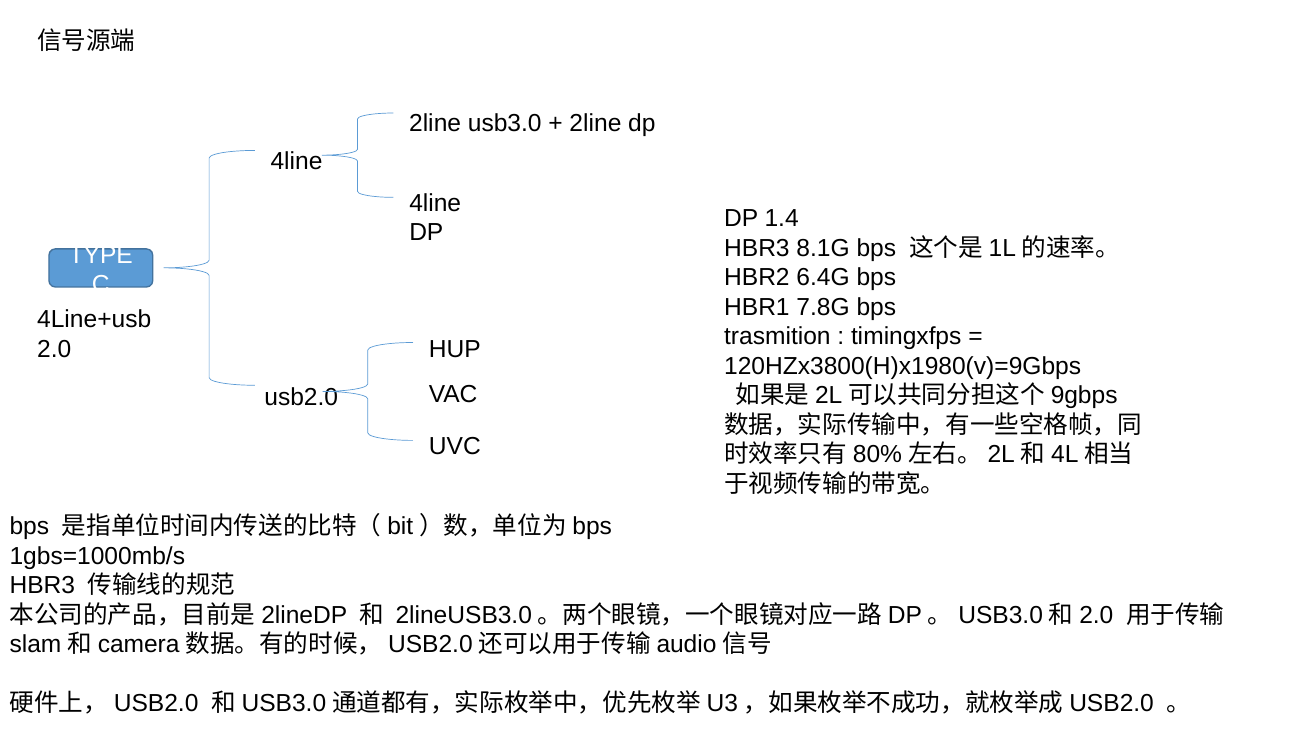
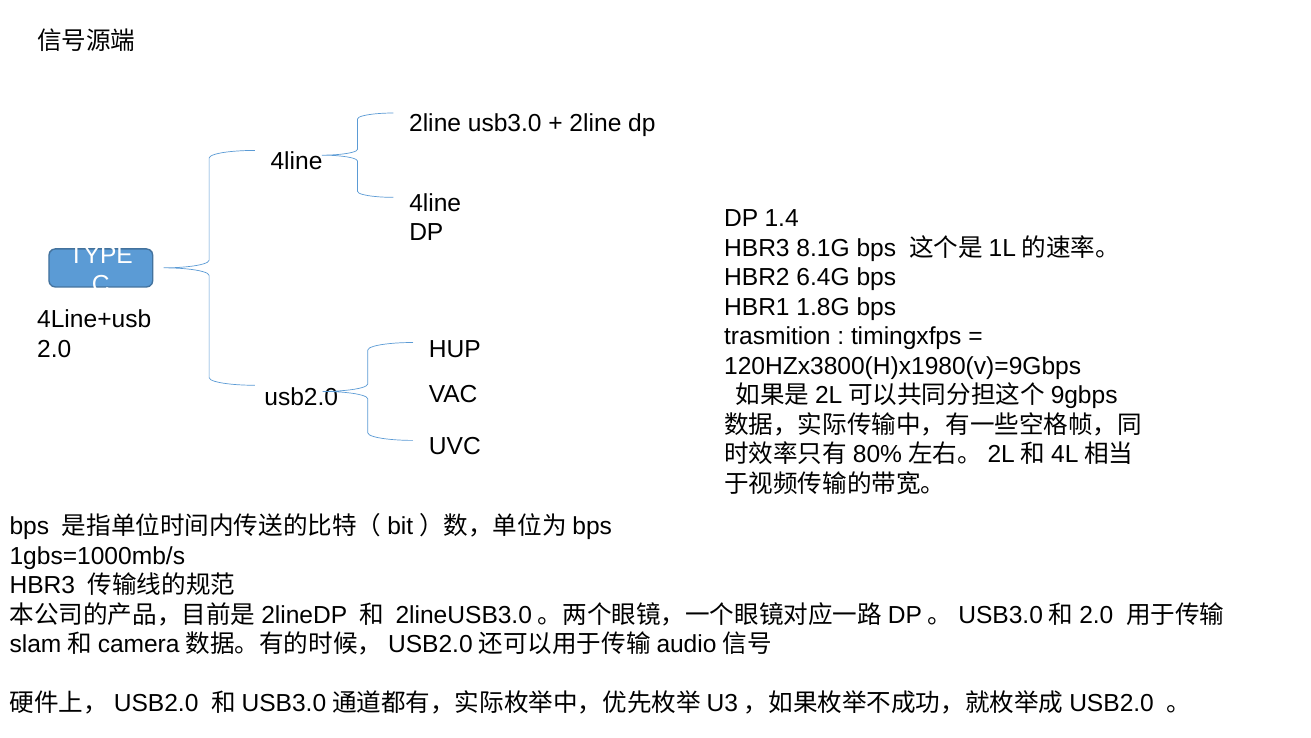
7.8G: 7.8G -> 1.8G
